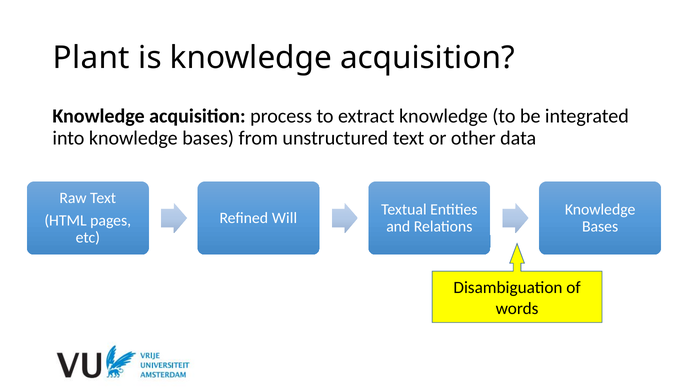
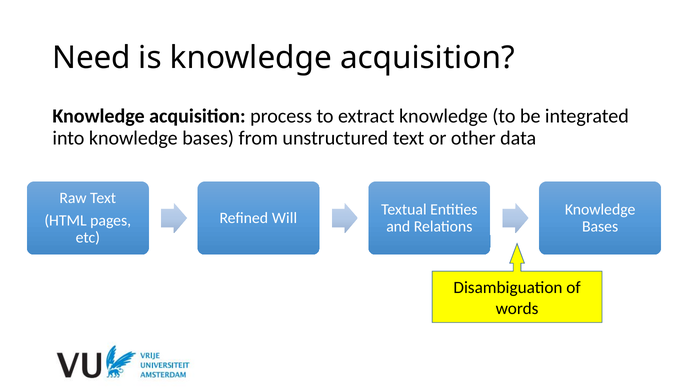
Plant: Plant -> Need
